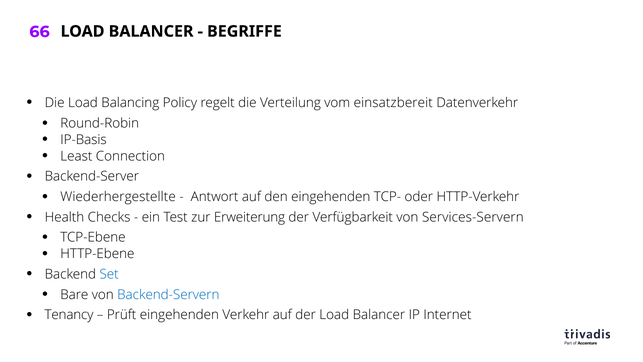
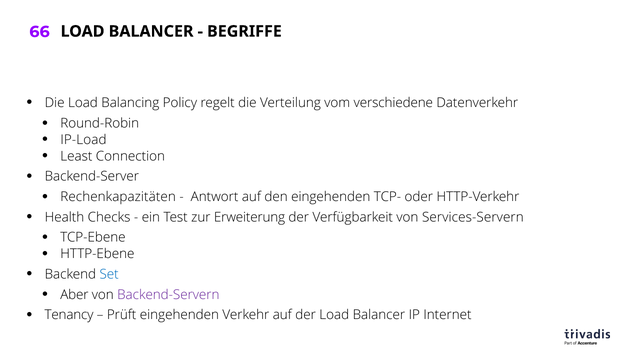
einsatzbereit: einsatzbereit -> verschiedene
IP-Basis: IP-Basis -> IP-Load
Wiederhergestellte: Wiederhergestellte -> Rechenkapazitäten
Bare: Bare -> Aber
Backend-Servern colour: blue -> purple
